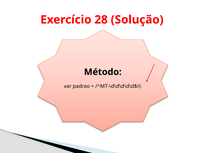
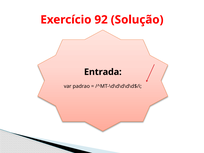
28: 28 -> 92
Método: Método -> Entrada
